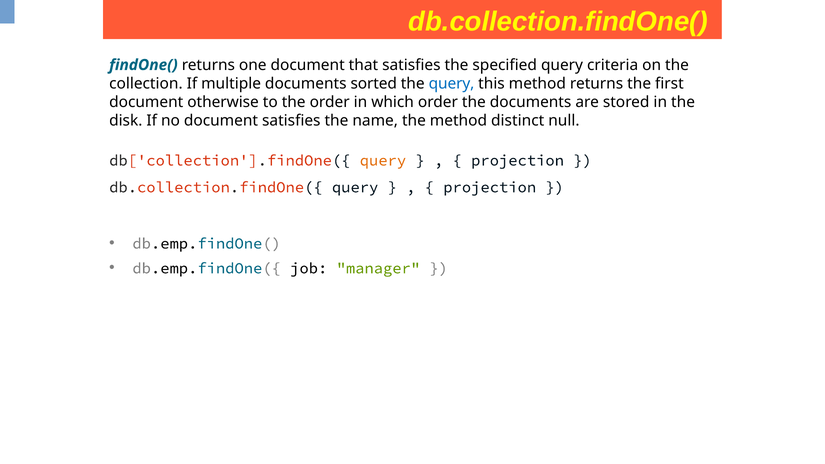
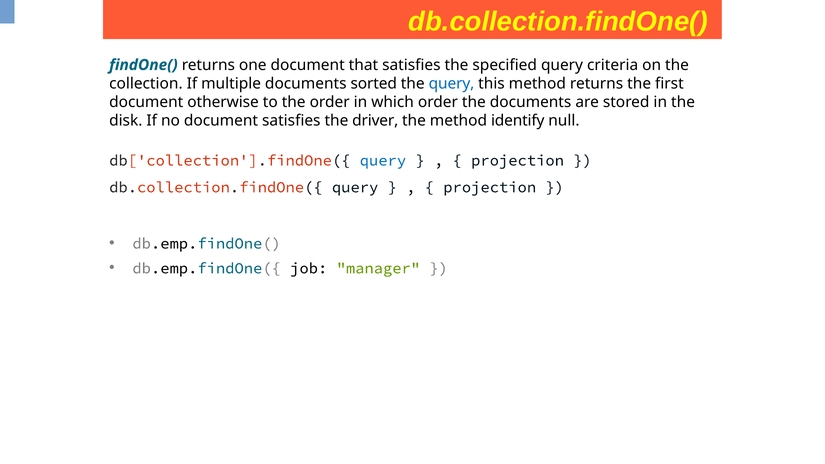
name: name -> driver
distinct: distinct -> identify
query at (383, 160) colour: orange -> blue
